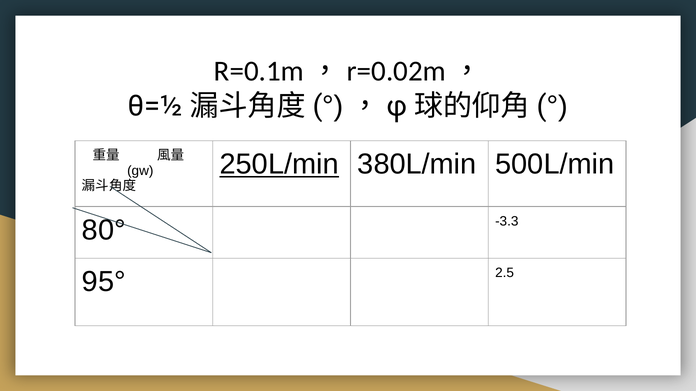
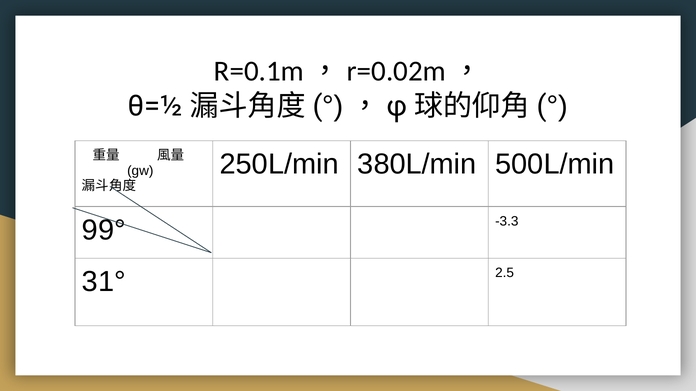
250L/min underline: present -> none
80°: 80° -> 99°
95°: 95° -> 31°
